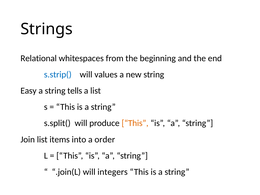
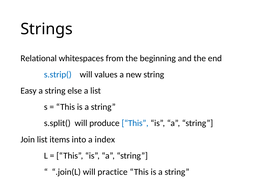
tells: tells -> else
This at (135, 123) colour: orange -> blue
order: order -> index
integers: integers -> practice
